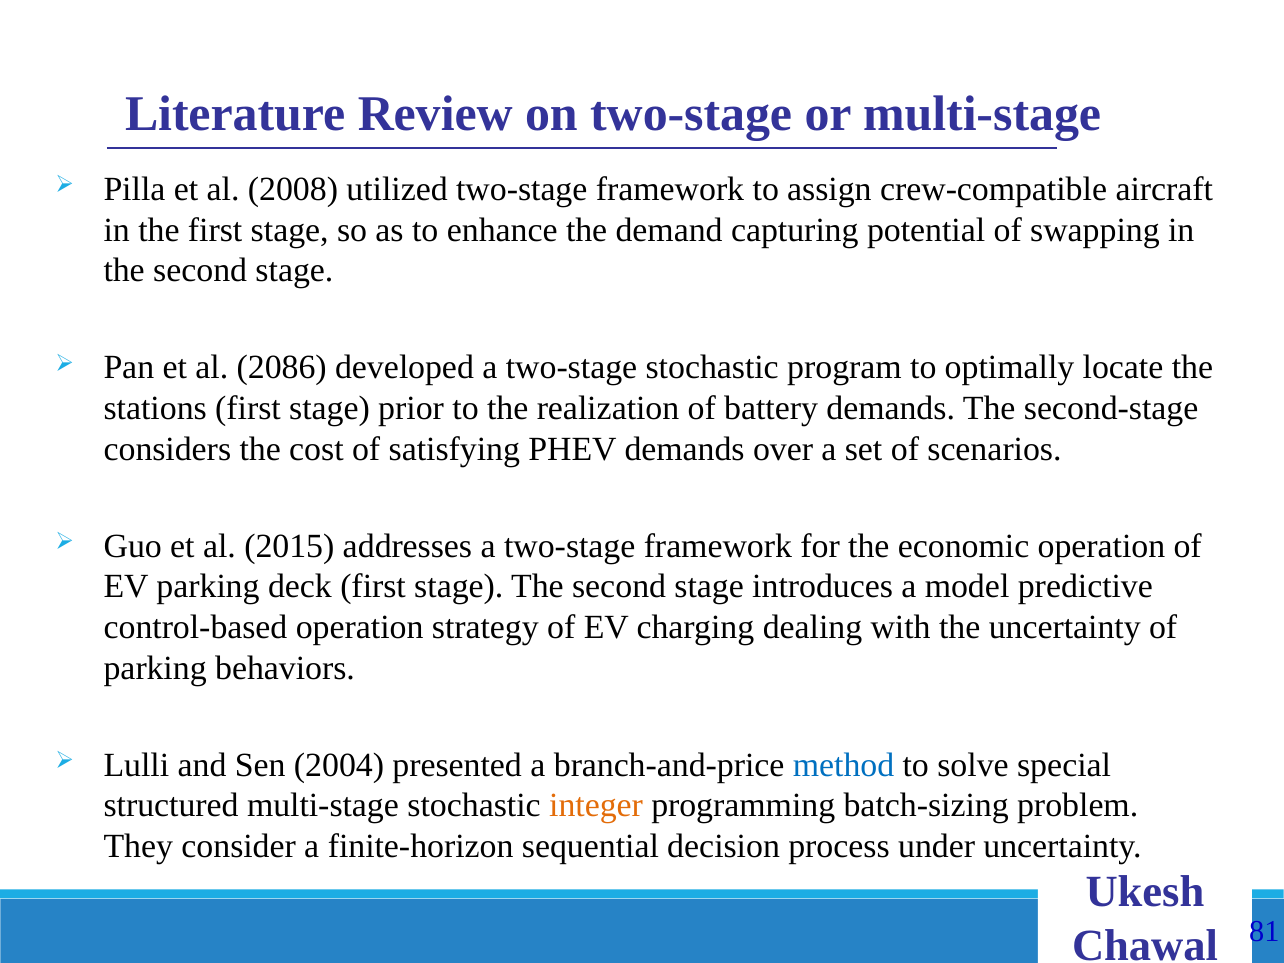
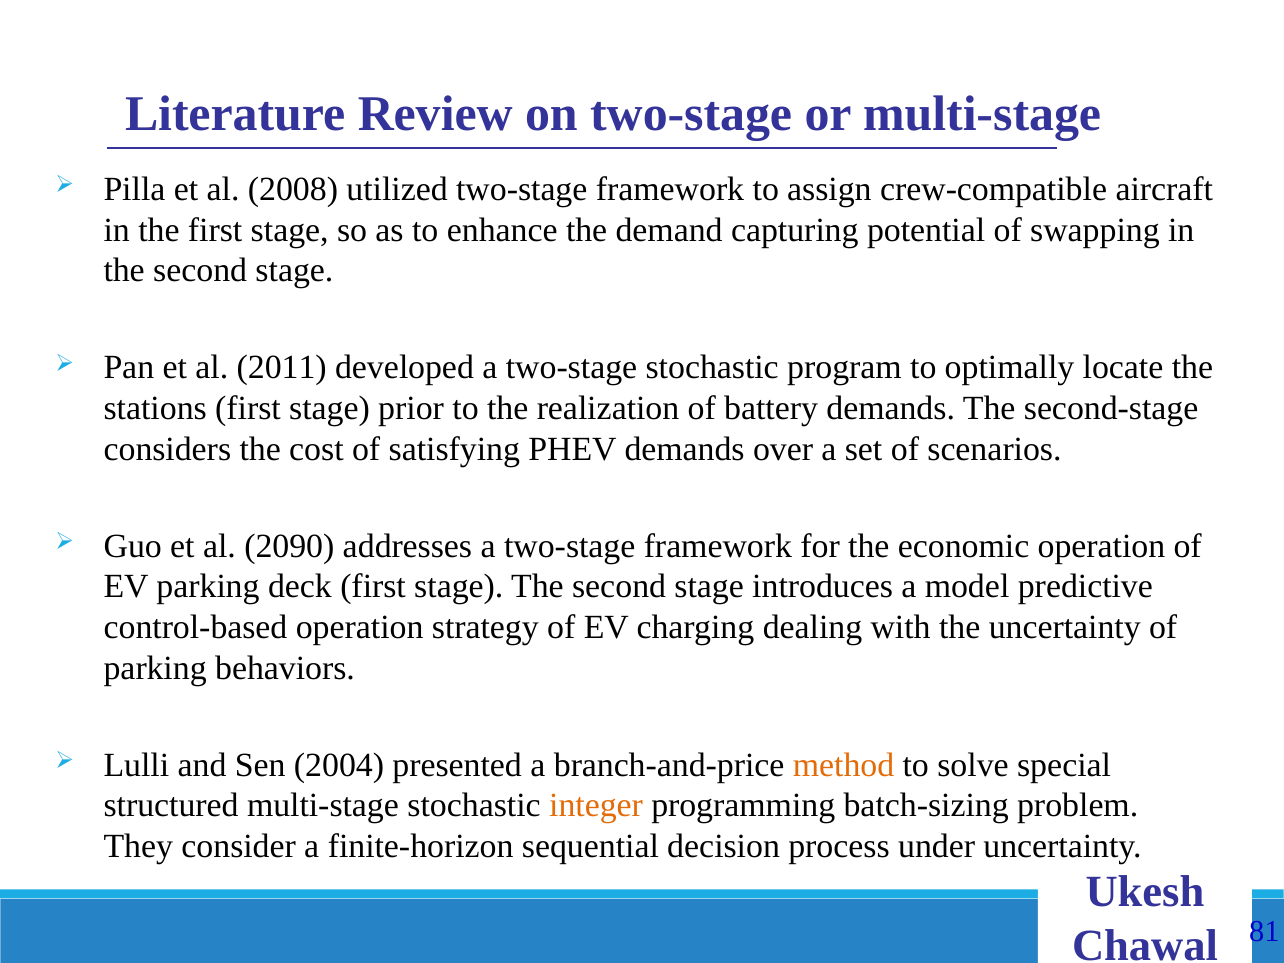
2086: 2086 -> 2011
2015: 2015 -> 2090
method colour: blue -> orange
